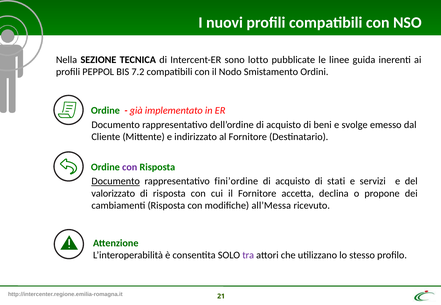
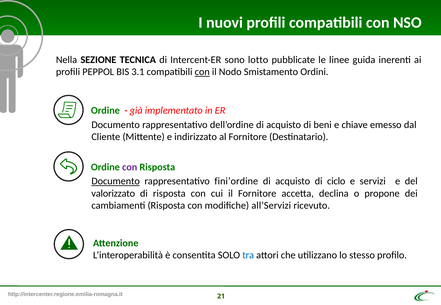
7.2: 7.2 -> 3.1
con at (202, 72) underline: none -> present
svolge: svolge -> chiave
stati: stati -> ciclo
all’Messa: all’Messa -> all’Servizi
tra colour: purple -> blue
